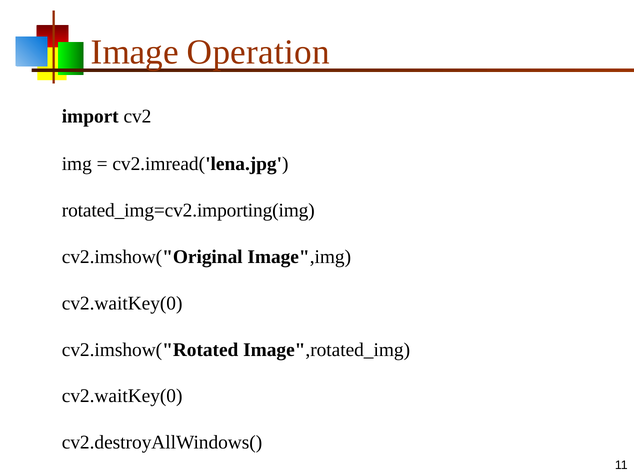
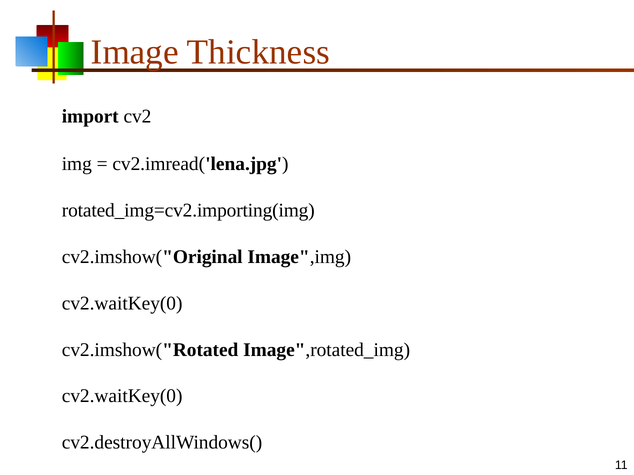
Operation: Operation -> Thickness
